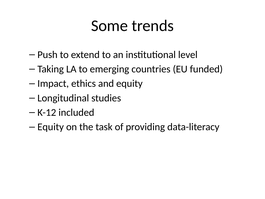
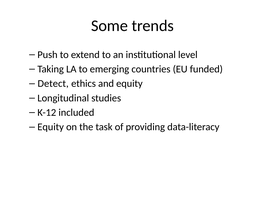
Impact: Impact -> Detect
